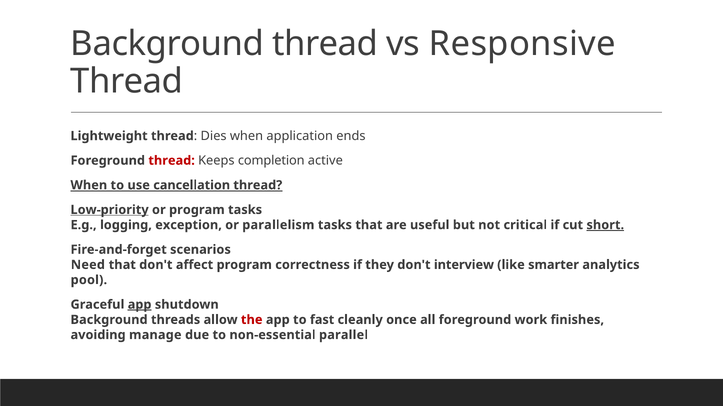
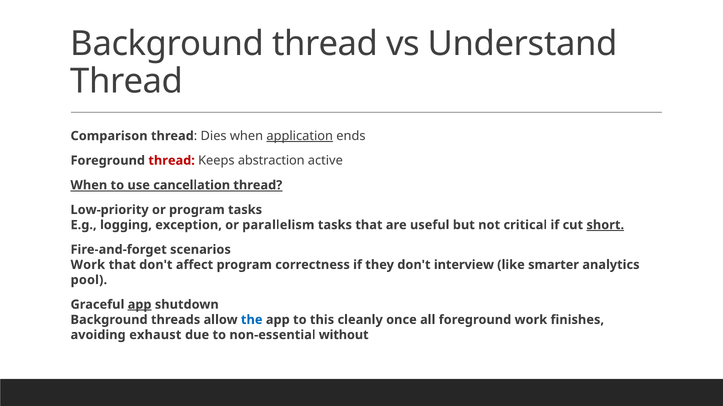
Responsive: Responsive -> Understand
Lightweight: Lightweight -> Comparison
application underline: none -> present
completion: completion -> abstraction
Low-priority underline: present -> none
Need at (88, 265): Need -> Work
the colour: red -> blue
fast: fast -> this
manage: manage -> exhaust
parallel: parallel -> without
